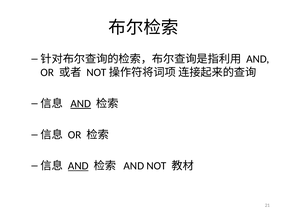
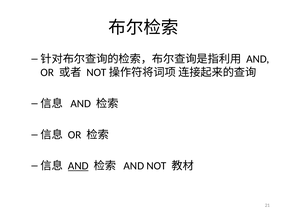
AND at (81, 104) underline: present -> none
